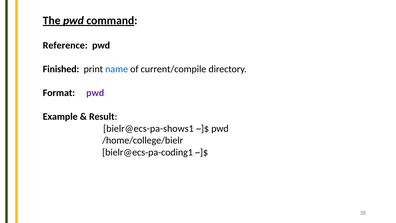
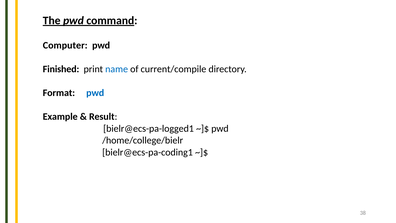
Reference: Reference -> Computer
pwd at (95, 93) colour: purple -> blue
bielr@ecs-pa-shows1: bielr@ecs-pa-shows1 -> bielr@ecs-pa-logged1
